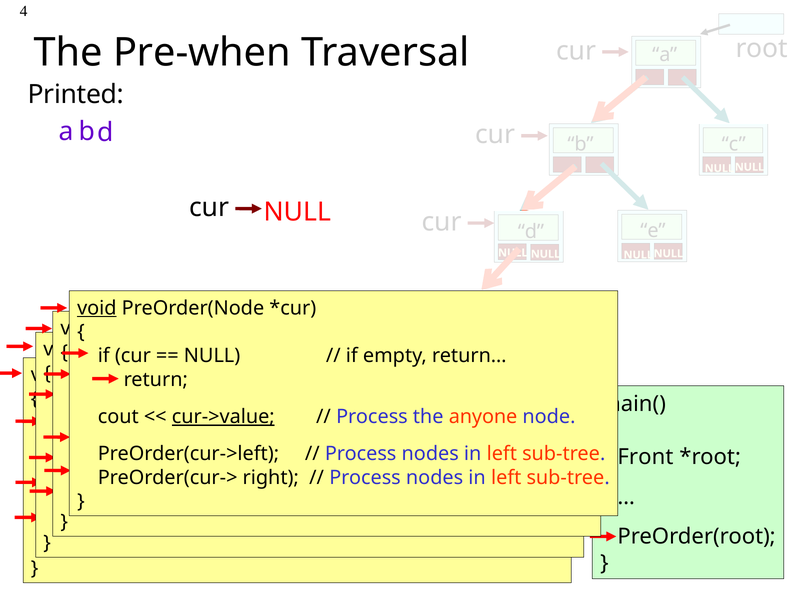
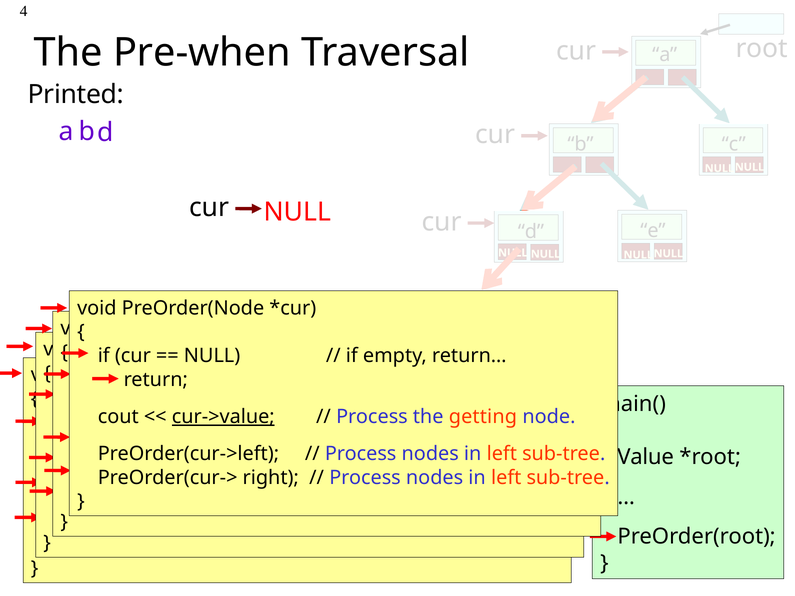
void at (97, 308) underline: present -> none
anyone: anyone -> getting
Front: Front -> Value
